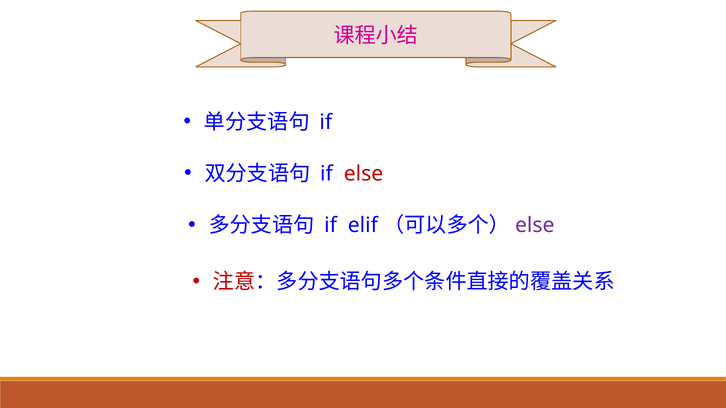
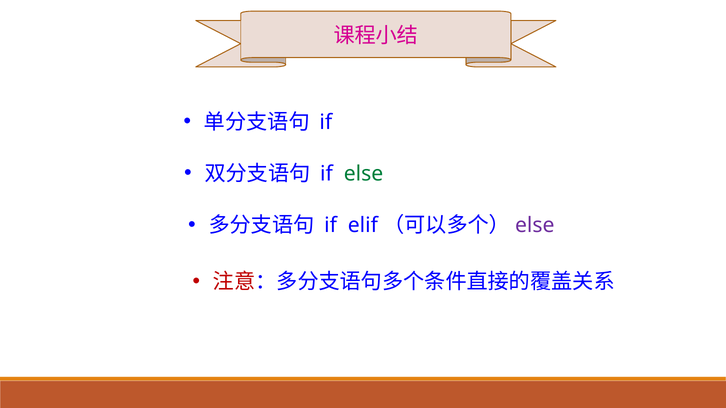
else at (363, 174) colour: red -> green
